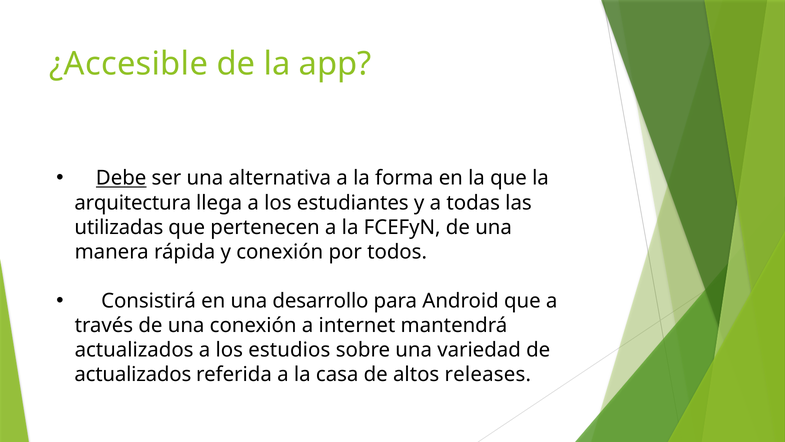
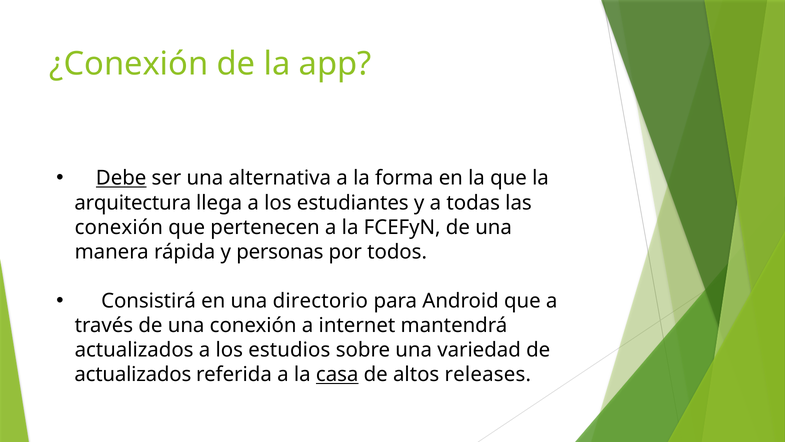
¿Accesible: ¿Accesible -> ¿Conexión
utilizadas at (119, 227): utilizadas -> conexión
y conexión: conexión -> personas
desarrollo: desarrollo -> directorio
casa underline: none -> present
